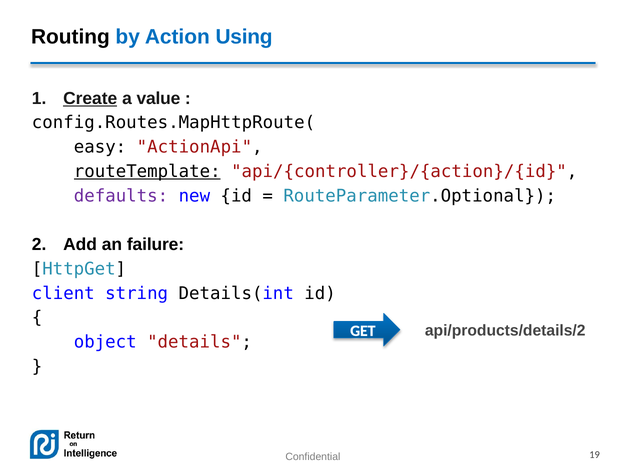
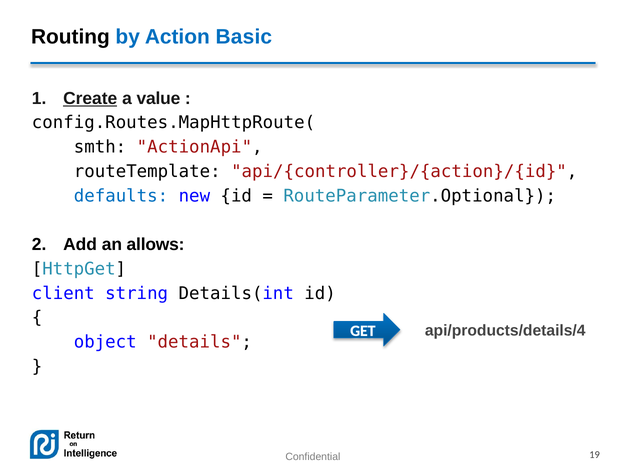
Using: Using -> Basic
easy: easy -> smth
routeTemplate underline: present -> none
defaults colour: purple -> blue
failure: failure -> allows
api/products/details/2: api/products/details/2 -> api/products/details/4
